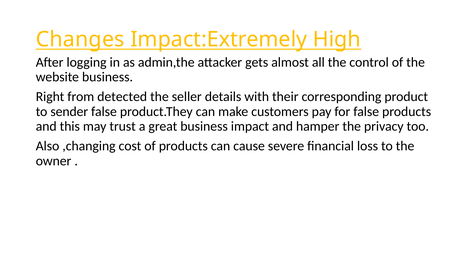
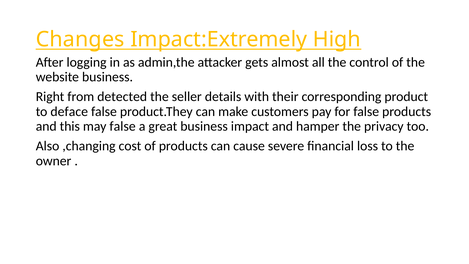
sender: sender -> deface
may trust: trust -> false
